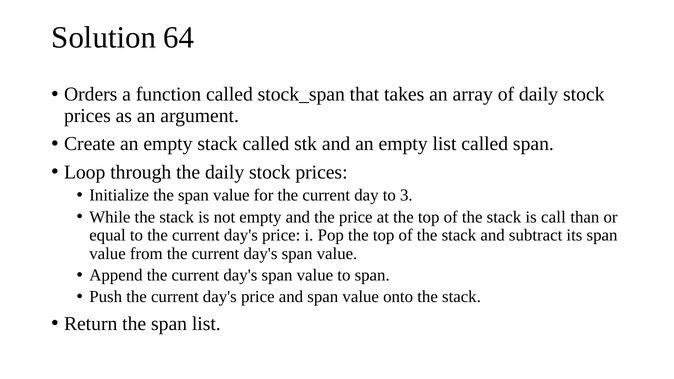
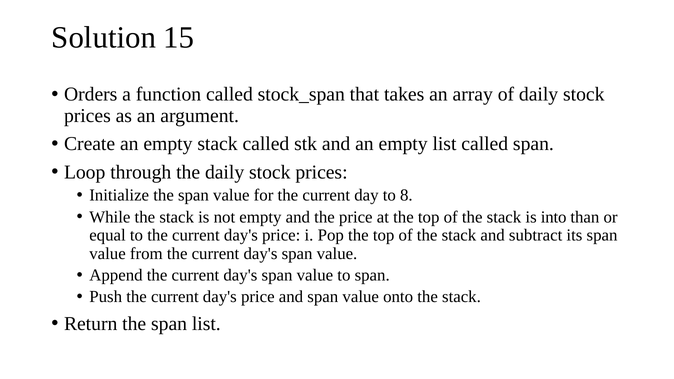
64: 64 -> 15
3: 3 -> 8
call: call -> into
